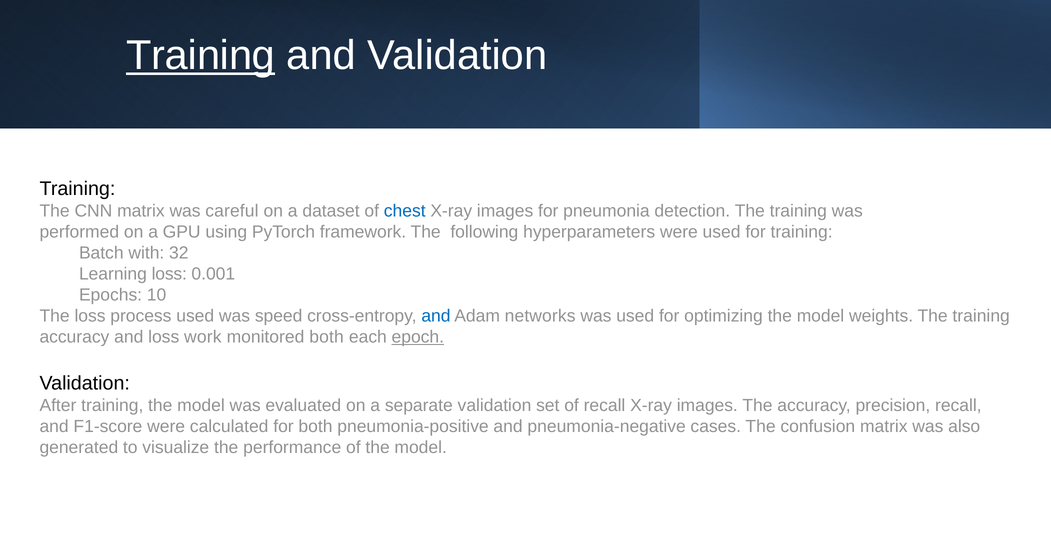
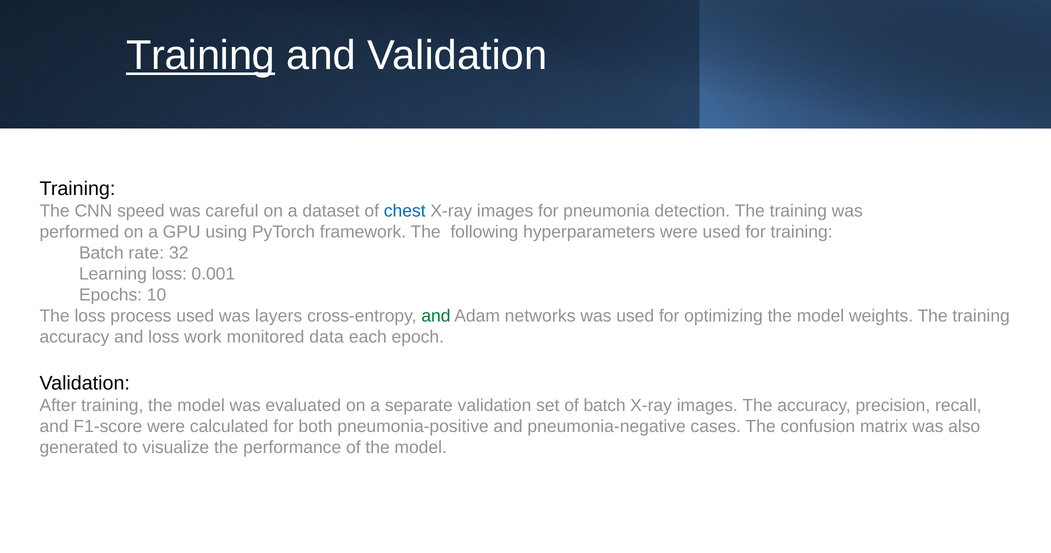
CNN matrix: matrix -> speed
with: with -> rate
speed: speed -> layers
and at (436, 316) colour: blue -> green
monitored both: both -> data
epoch underline: present -> none
of recall: recall -> batch
